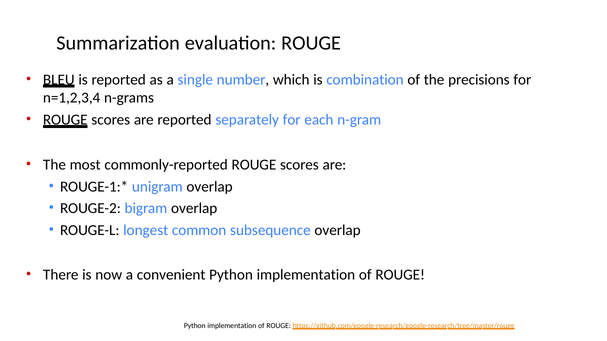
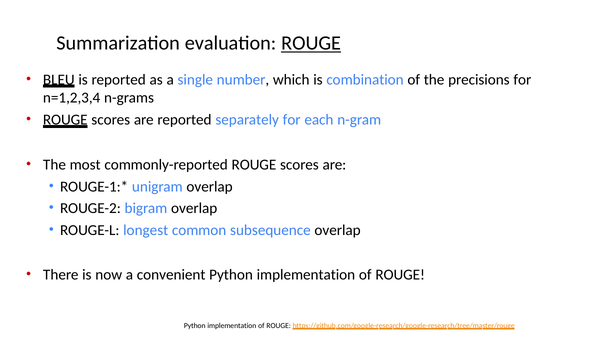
ROUGE at (311, 43) underline: none -> present
